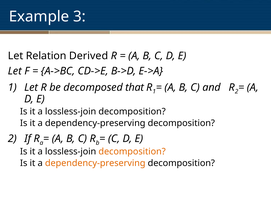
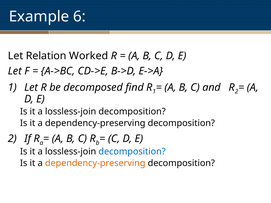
3: 3 -> 6
Derived: Derived -> Worked
that: that -> find
decomposition at (132, 152) colour: orange -> blue
